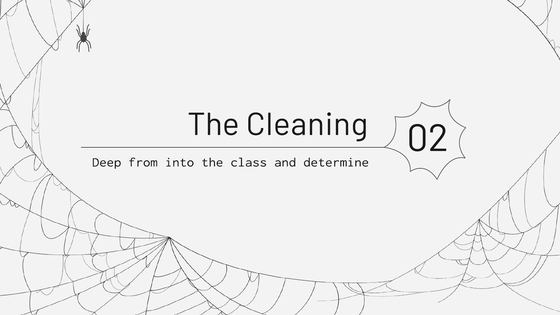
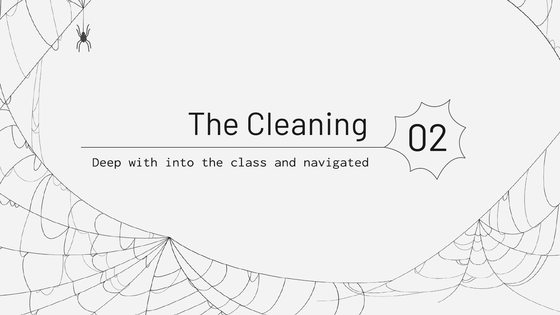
from: from -> with
determine: determine -> navigated
